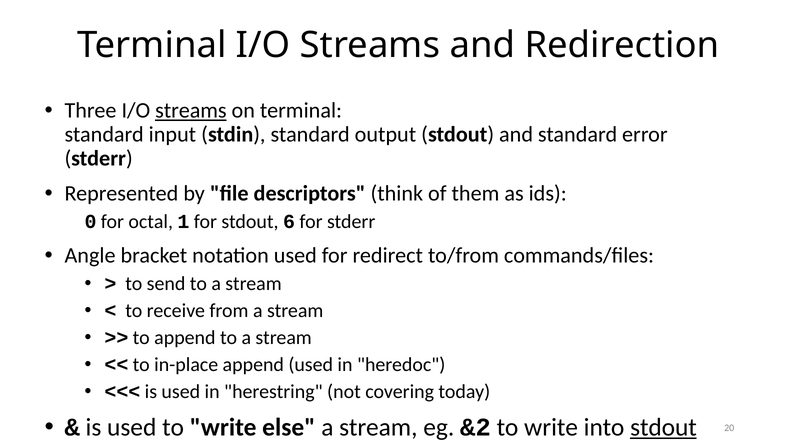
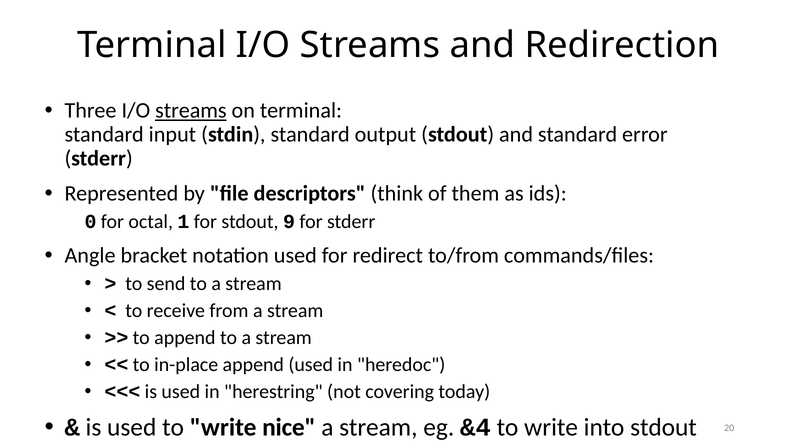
6: 6 -> 9
else: else -> nice
&2: &2 -> &4
stdout at (663, 428) underline: present -> none
